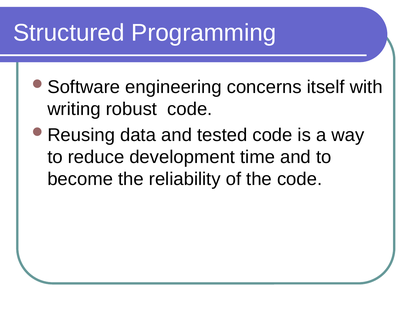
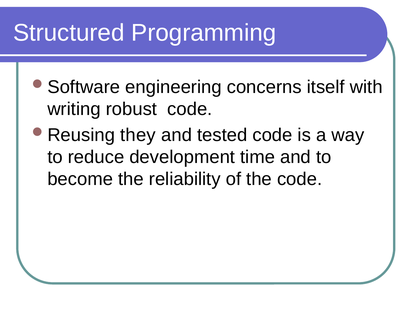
data: data -> they
